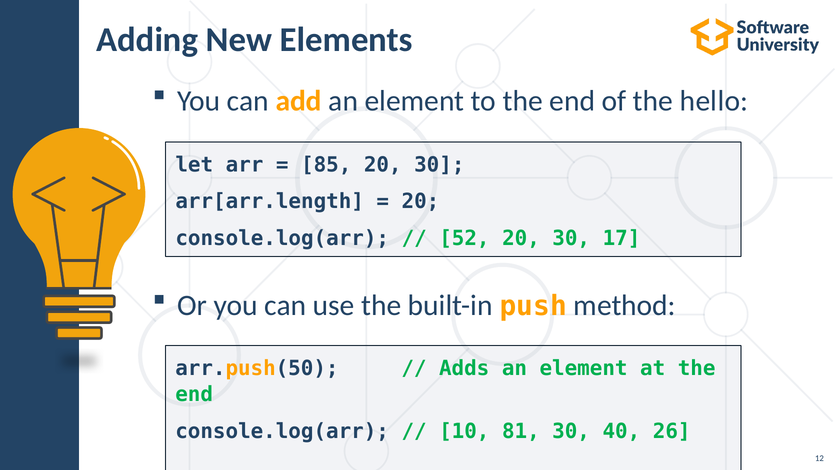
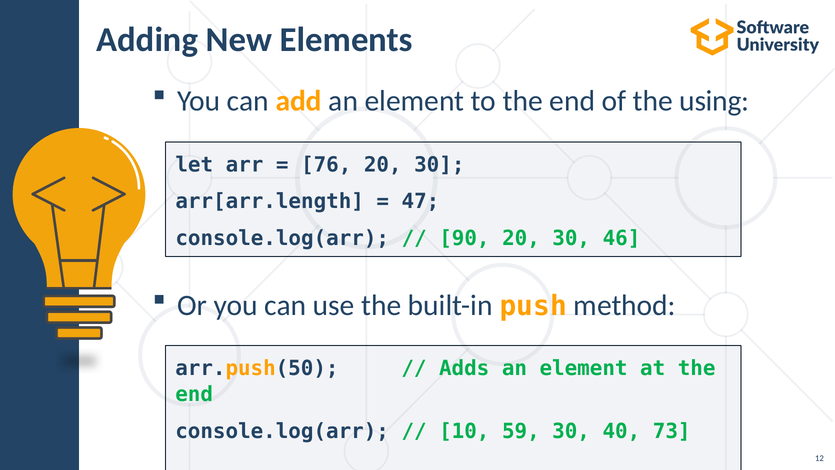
hello: hello -> using
85: 85 -> 76
20 at (420, 201): 20 -> 47
52: 52 -> 90
17: 17 -> 46
81: 81 -> 59
26: 26 -> 73
